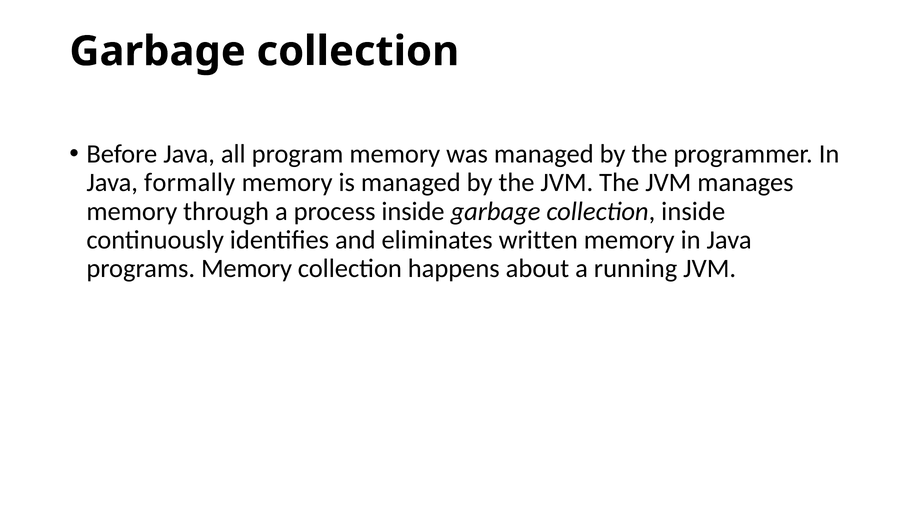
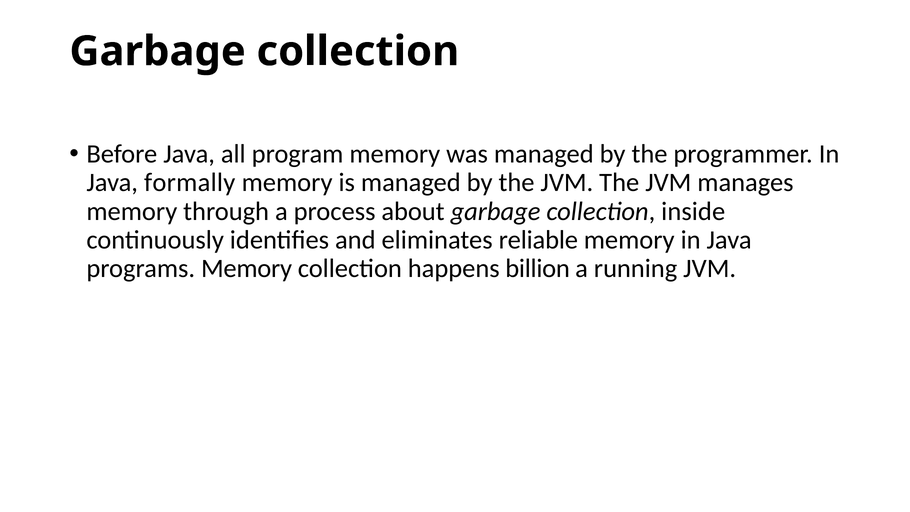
process inside: inside -> about
written: written -> reliable
about: about -> billion
